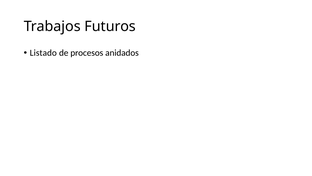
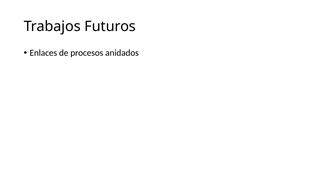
Listado: Listado -> Enlaces
